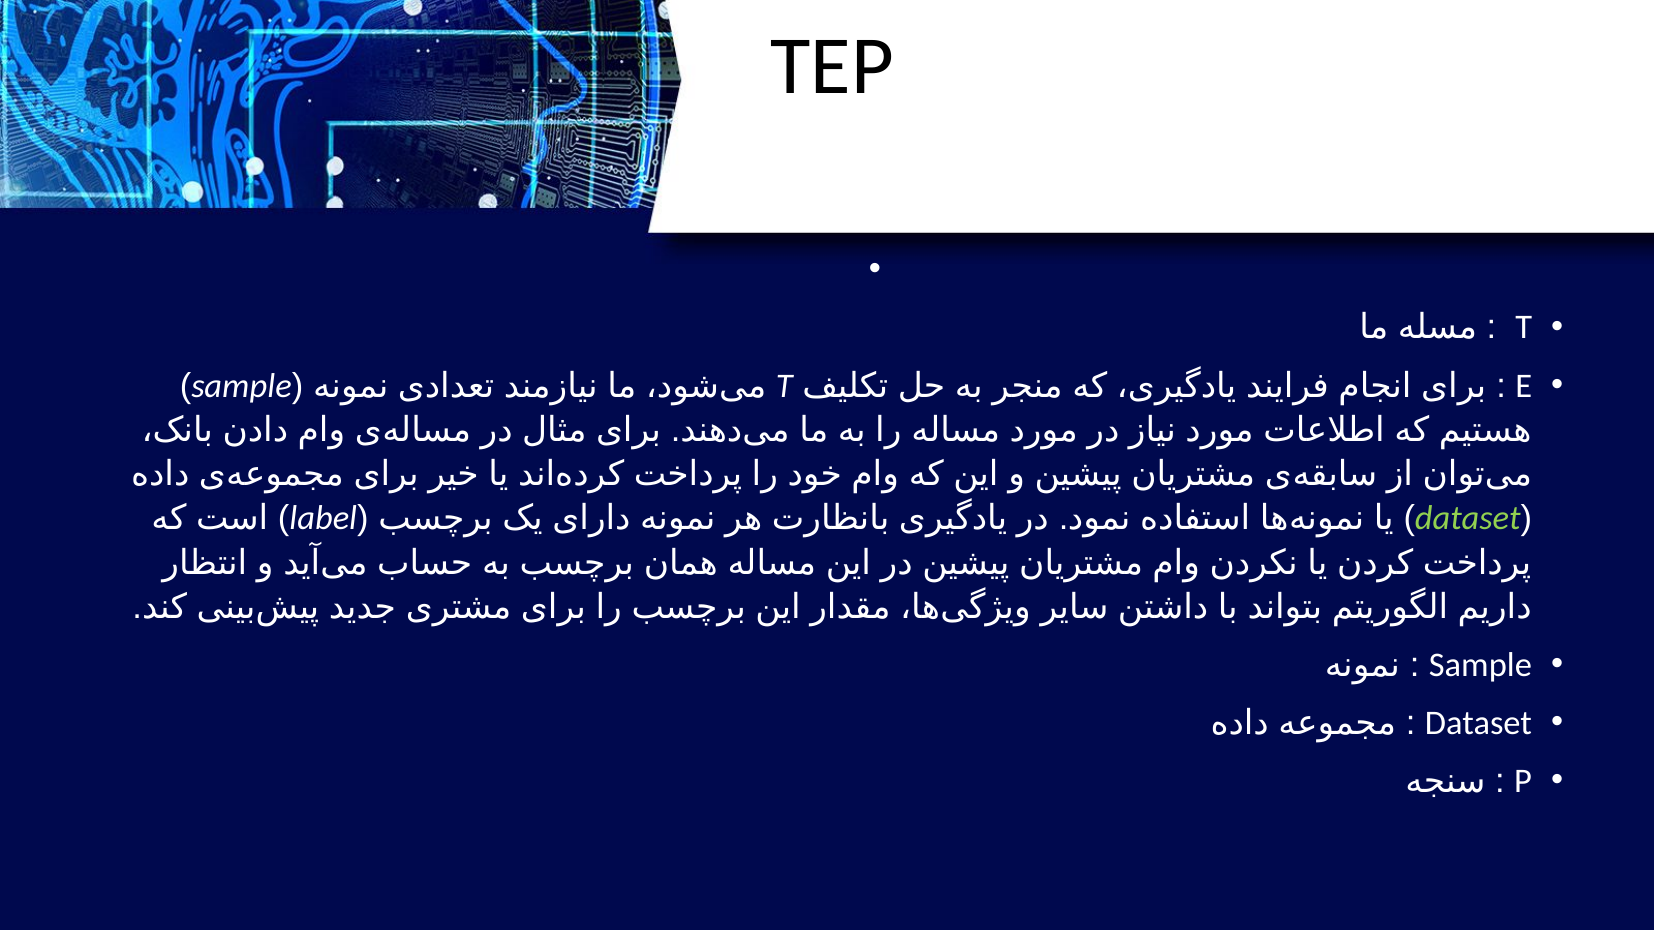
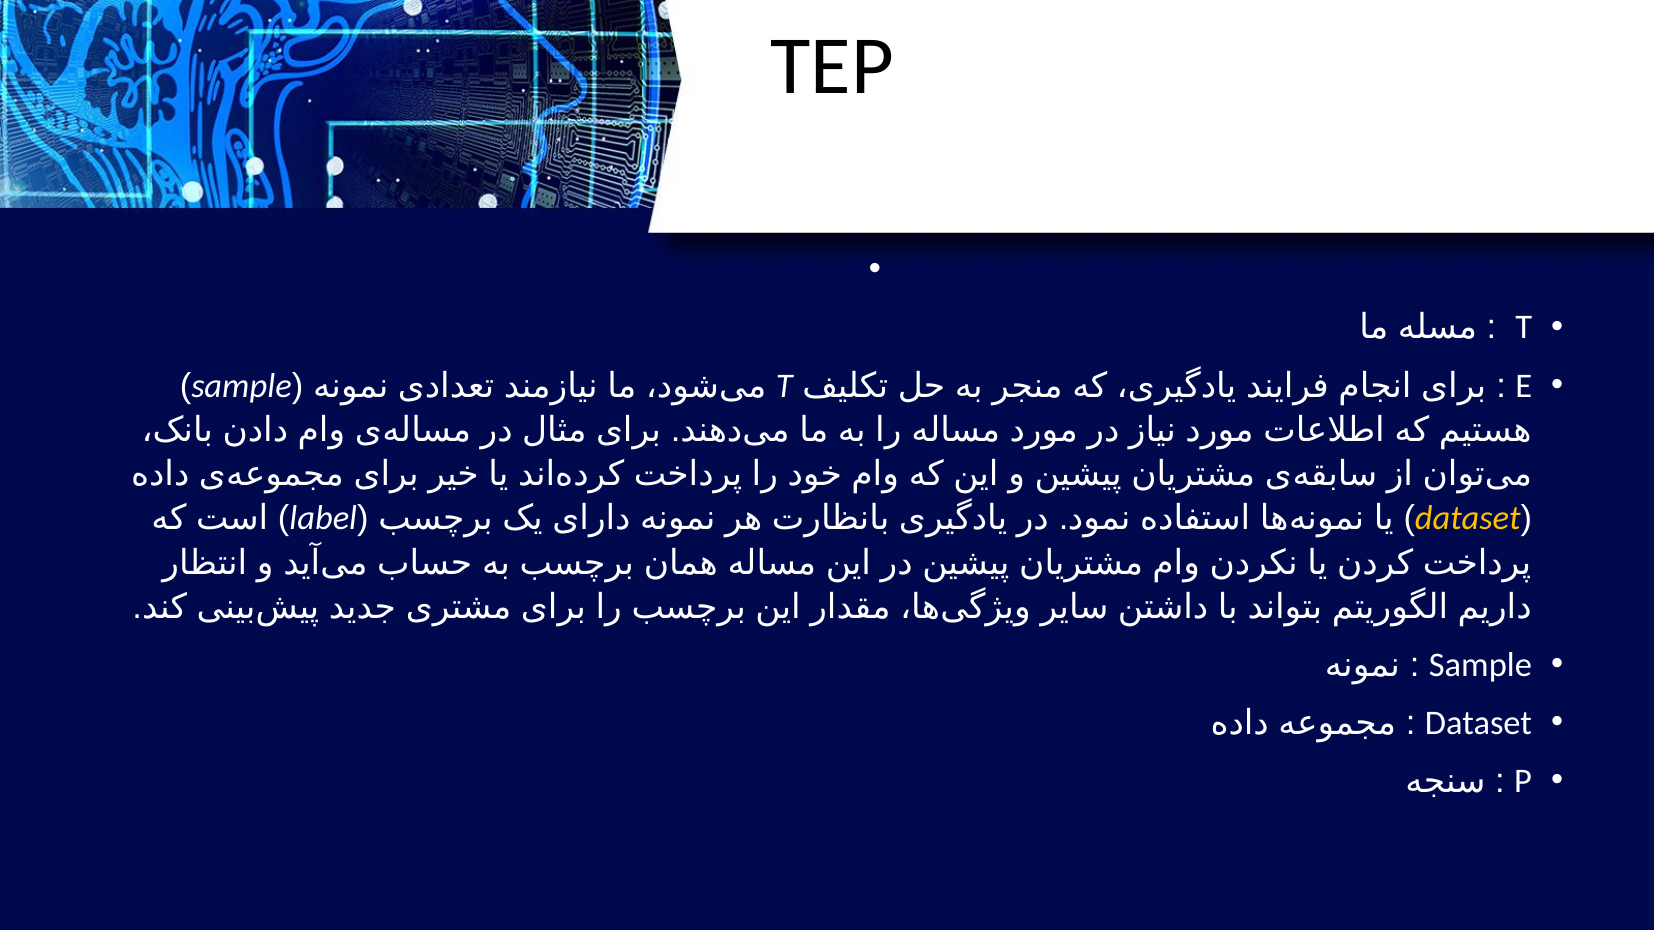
dataset at (1468, 519) colour: light green -> yellow
